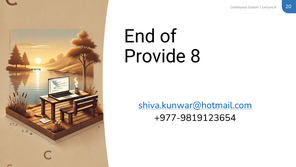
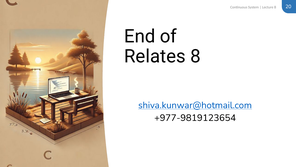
Provide: Provide -> Relates
